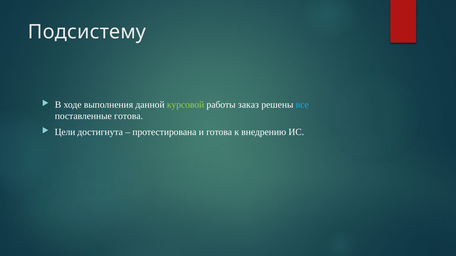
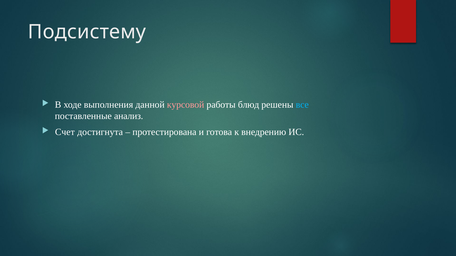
курсовой colour: light green -> pink
заказ: заказ -> блюд
поставленные готова: готова -> анализ
Цели: Цели -> Счет
